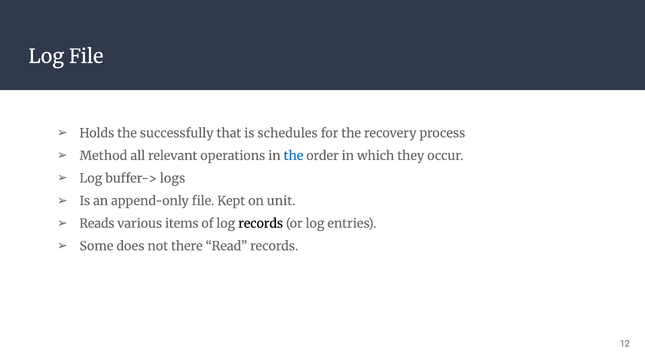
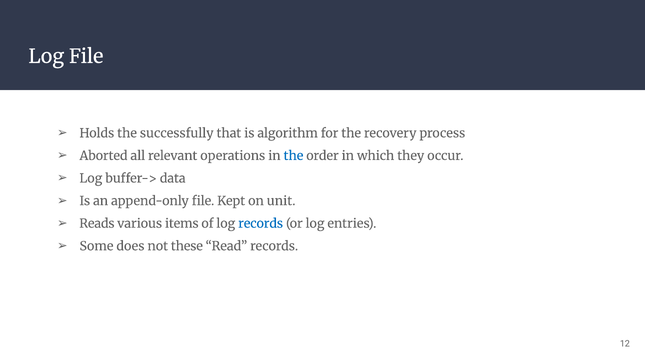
schedules: schedules -> algorithm
Method: Method -> Aborted
logs: logs -> data
records at (261, 223) colour: black -> blue
there: there -> these
